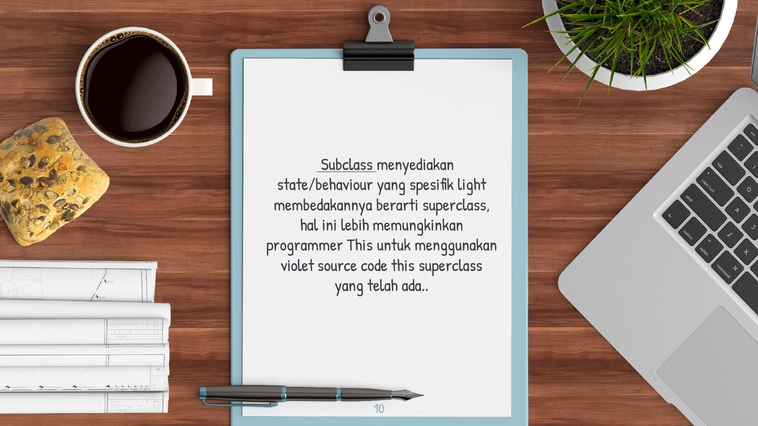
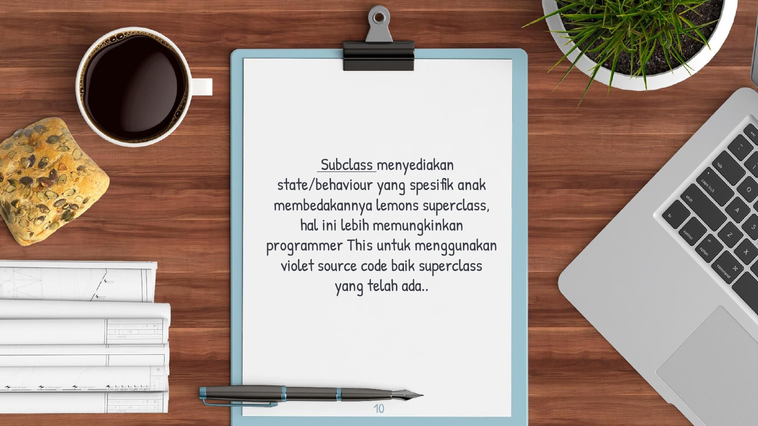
light: light -> anak
berarti: berarti -> lemons
code this: this -> baik
